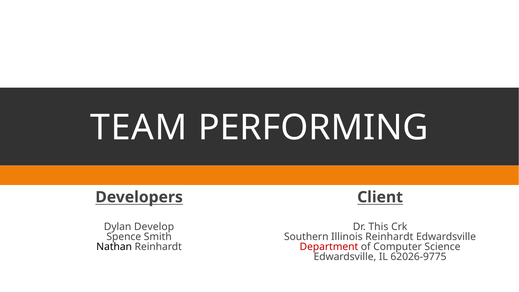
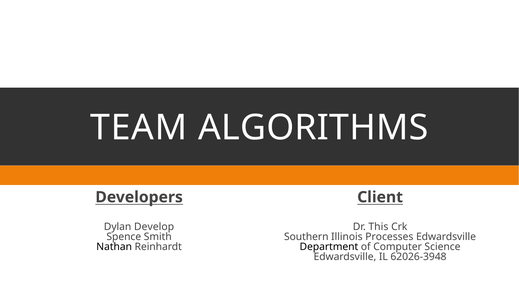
PERFORMING: PERFORMING -> ALGORITHMS
Illinois Reinhardt: Reinhardt -> Processes
Department colour: red -> black
62026-9775: 62026-9775 -> 62026-3948
